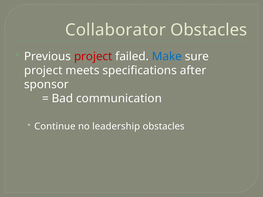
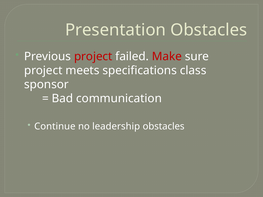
Collaborator: Collaborator -> Presentation
Make colour: blue -> red
after: after -> class
